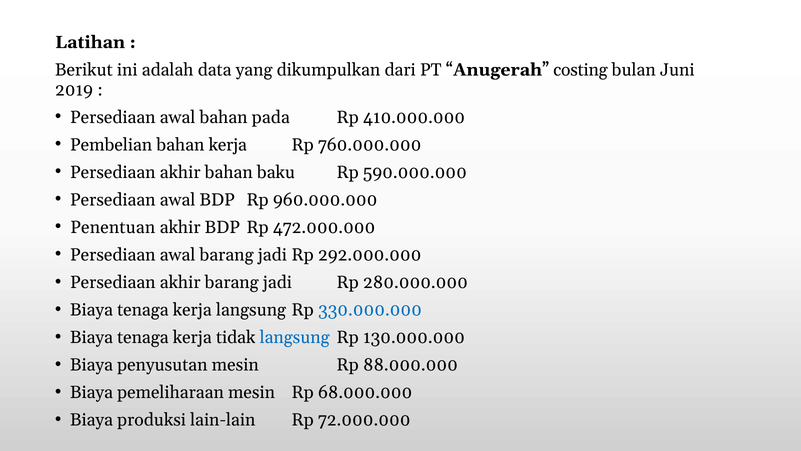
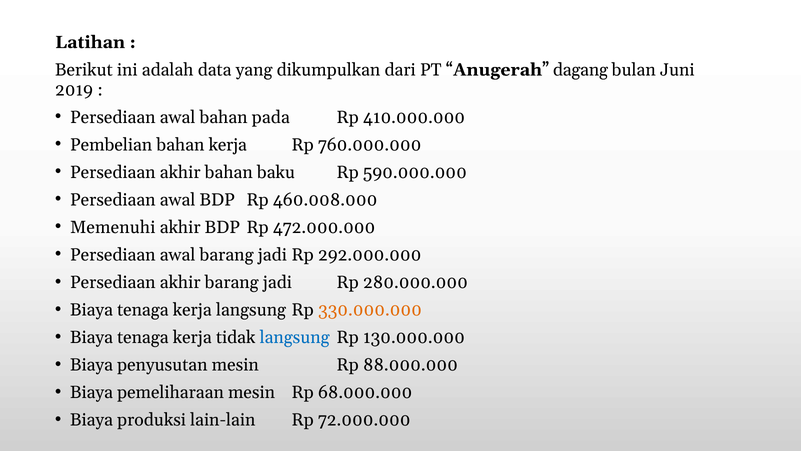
costing: costing -> dagang
960.000.000: 960.000.000 -> 460.008.000
Penentuan: Penentuan -> Memenuhi
330.000.000 colour: blue -> orange
